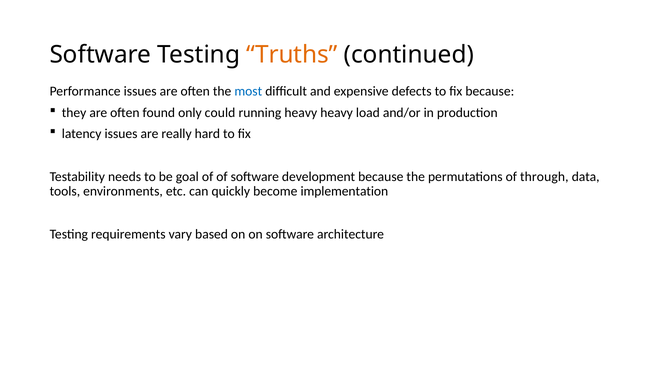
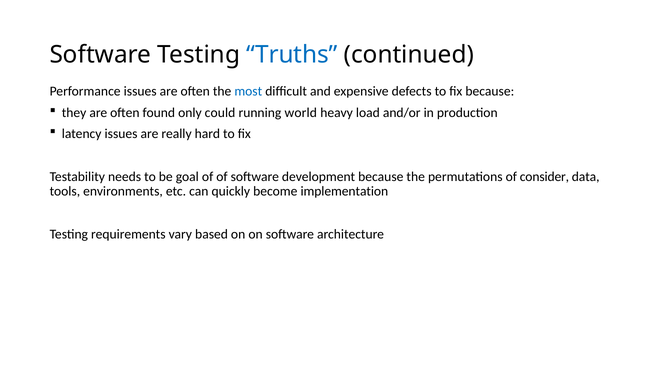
Truths colour: orange -> blue
running heavy: heavy -> world
through: through -> consider
